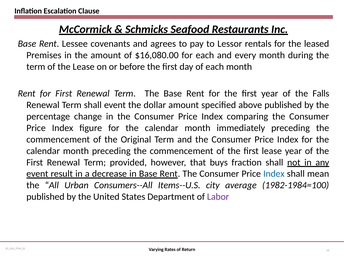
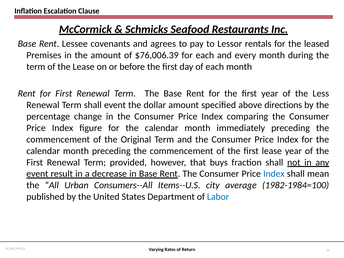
$16,080.00: $16,080.00 -> $76,006.39
Falls: Falls -> Less
above published: published -> directions
Labor colour: purple -> blue
